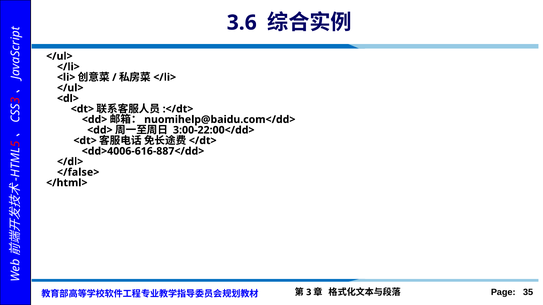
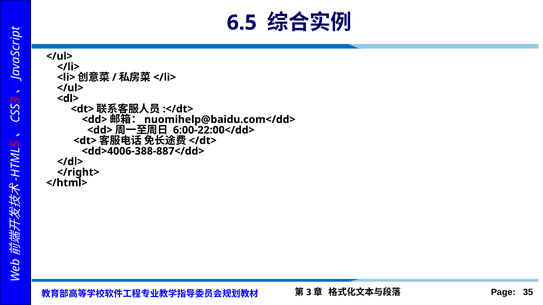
3.6: 3.6 -> 6.5
3:00-22:00</dd>: 3:00-22:00</dd> -> 6:00-22:00</dd>
<dd>4006-616-887</dd>: <dd>4006-616-887</dd> -> <dd>4006-388-887</dd>
</false>: </false> -> </right>
